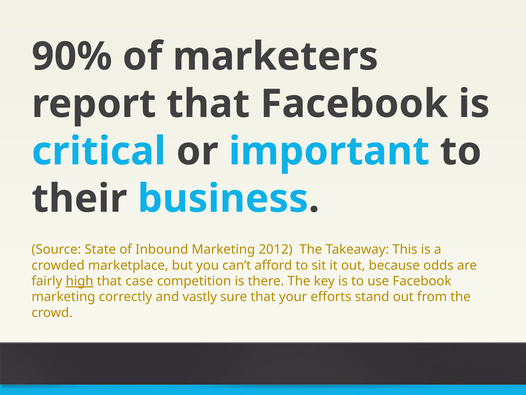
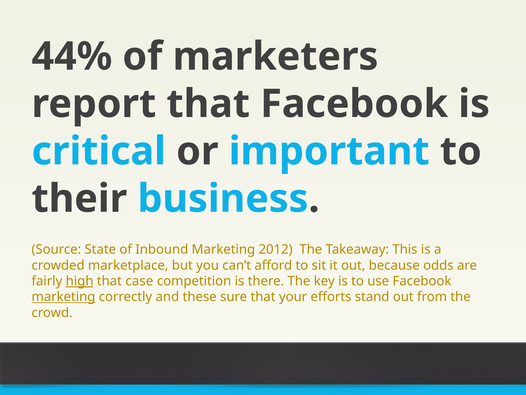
90%: 90% -> 44%
marketing at (63, 297) underline: none -> present
vastly: vastly -> these
